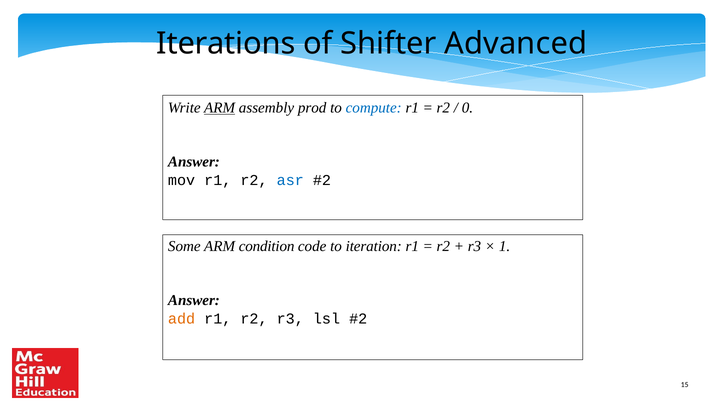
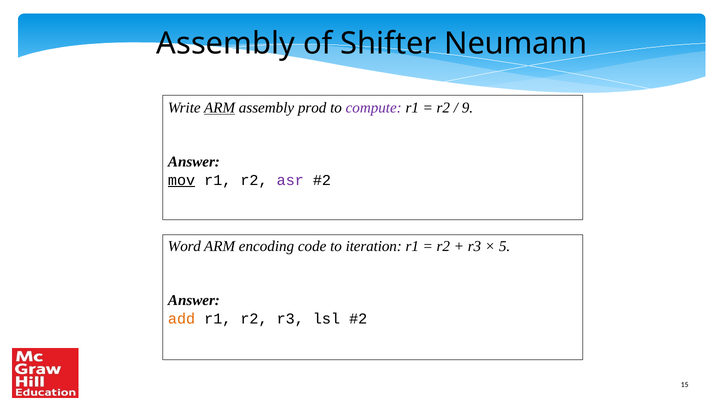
Iterations at (226, 43): Iterations -> Assembly
Advanced: Advanced -> Neumann
compute colour: blue -> purple
0: 0 -> 9
mov underline: none -> present
asr colour: blue -> purple
Some: Some -> Word
condition: condition -> encoding
1: 1 -> 5
